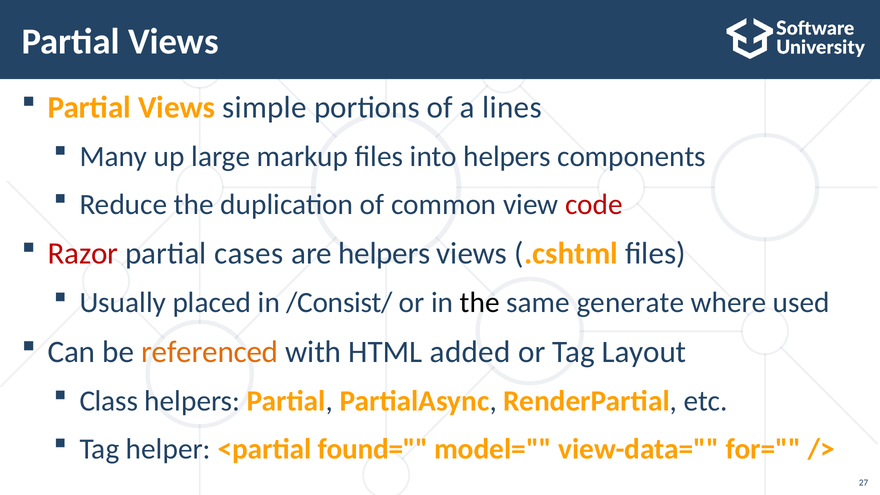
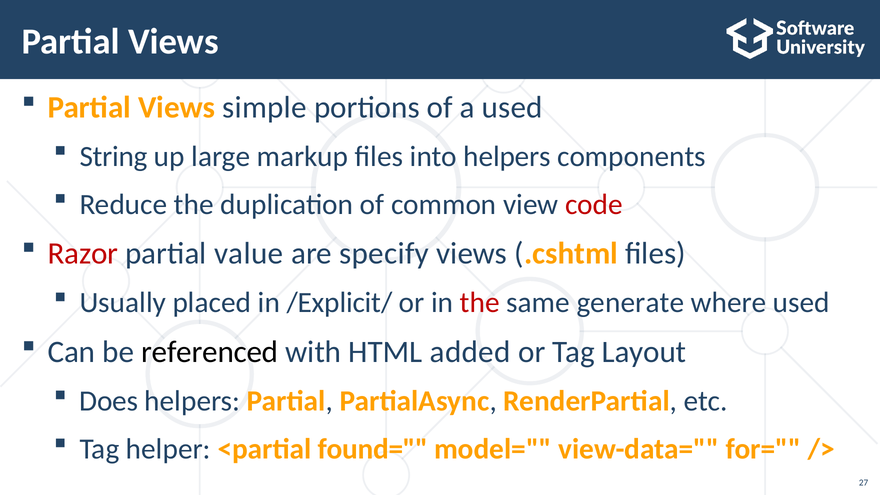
a lines: lines -> used
Many: Many -> String
cases: cases -> value
are helpers: helpers -> specify
/Consist/: /Consist/ -> /Explicit/
the at (480, 303) colour: black -> red
referenced colour: orange -> black
Class: Class -> Does
